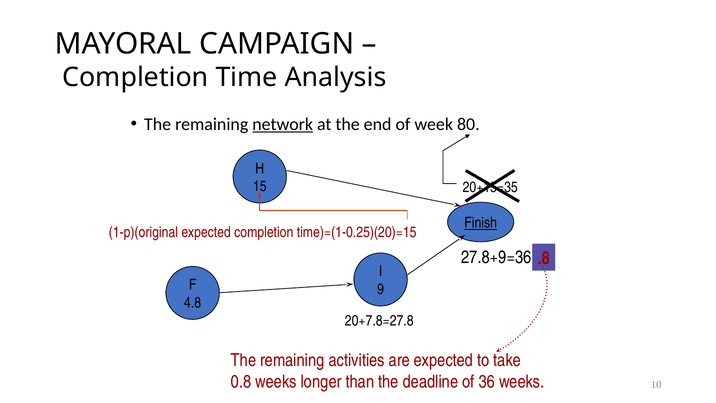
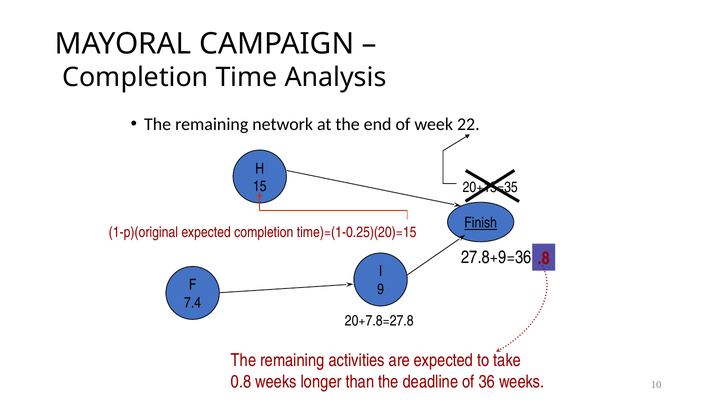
network underline: present -> none
80: 80 -> 22
4.8: 4.8 -> 7.4
